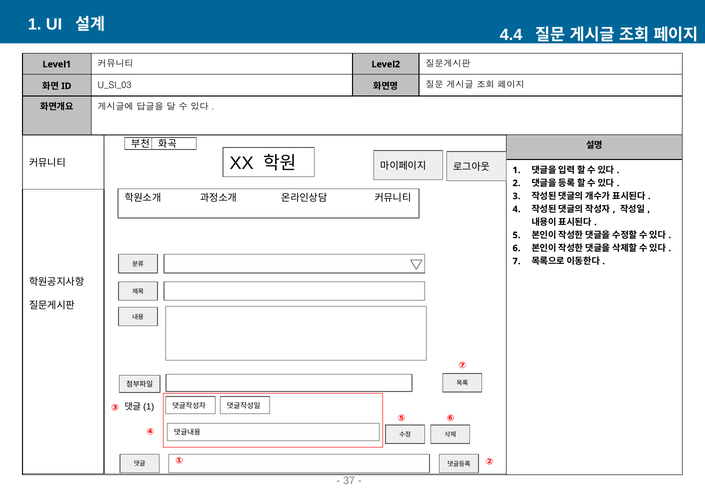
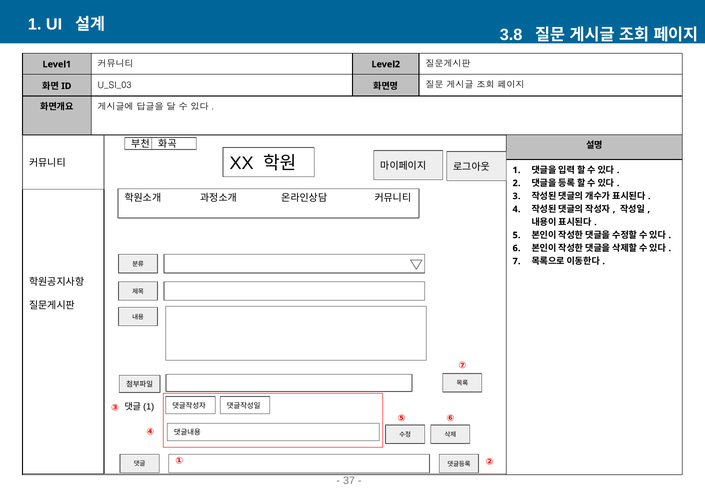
4.4: 4.4 -> 3.8
